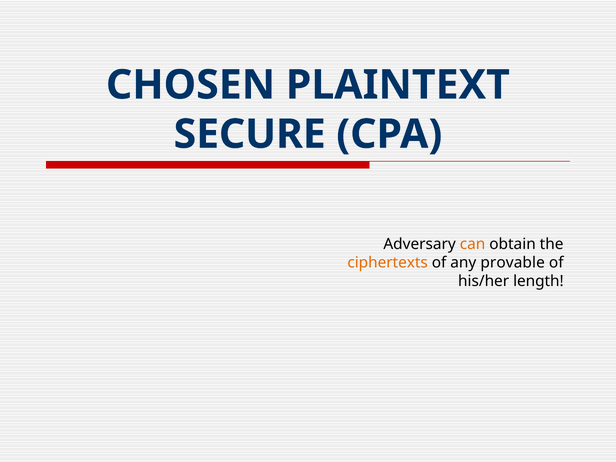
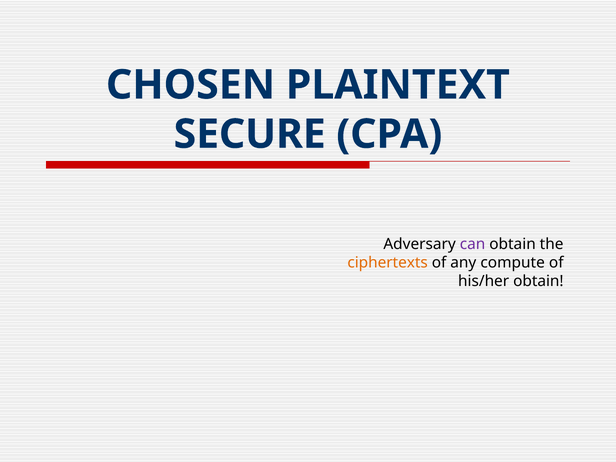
can colour: orange -> purple
provable: provable -> compute
his/her length: length -> obtain
